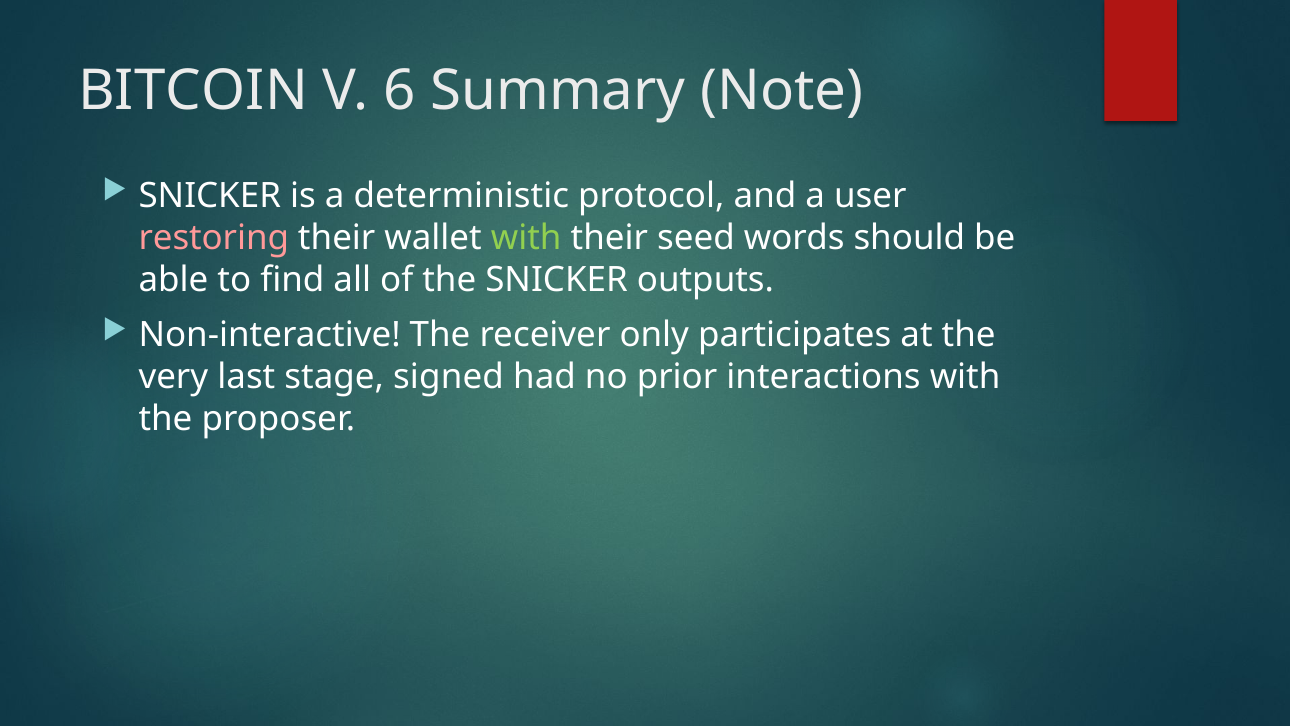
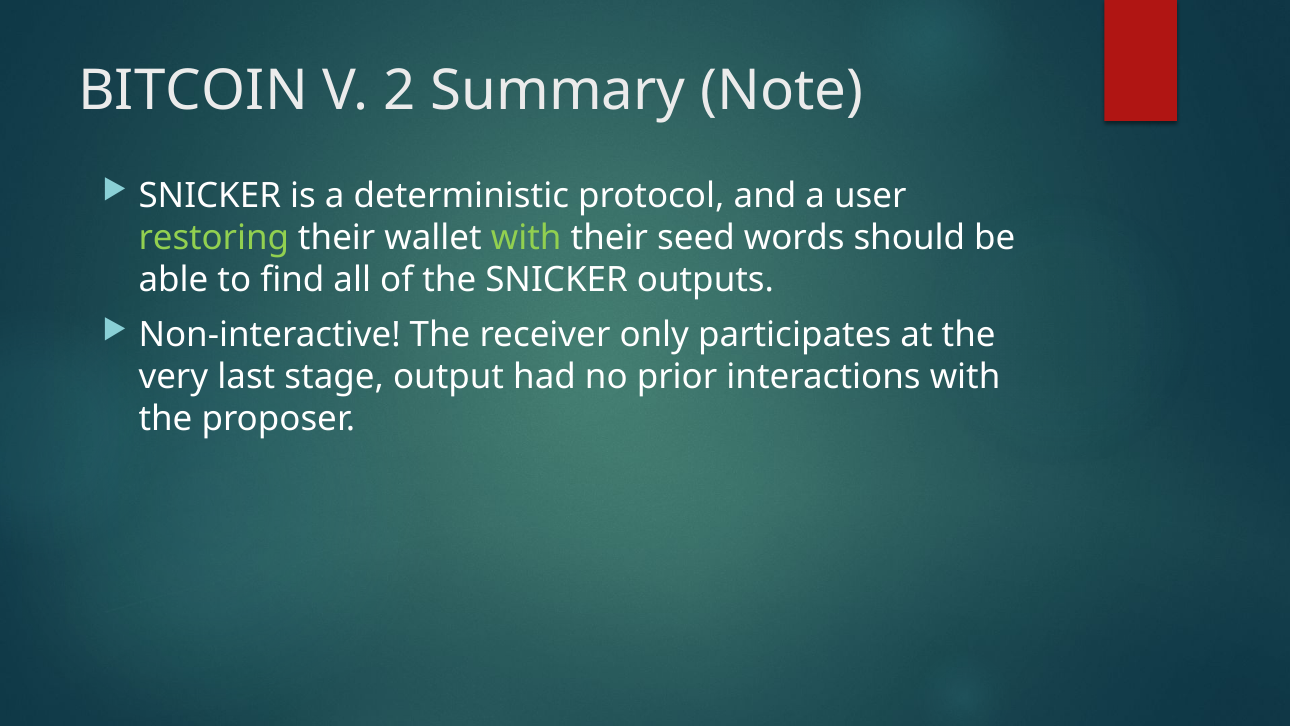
6: 6 -> 2
restoring colour: pink -> light green
signed: signed -> output
